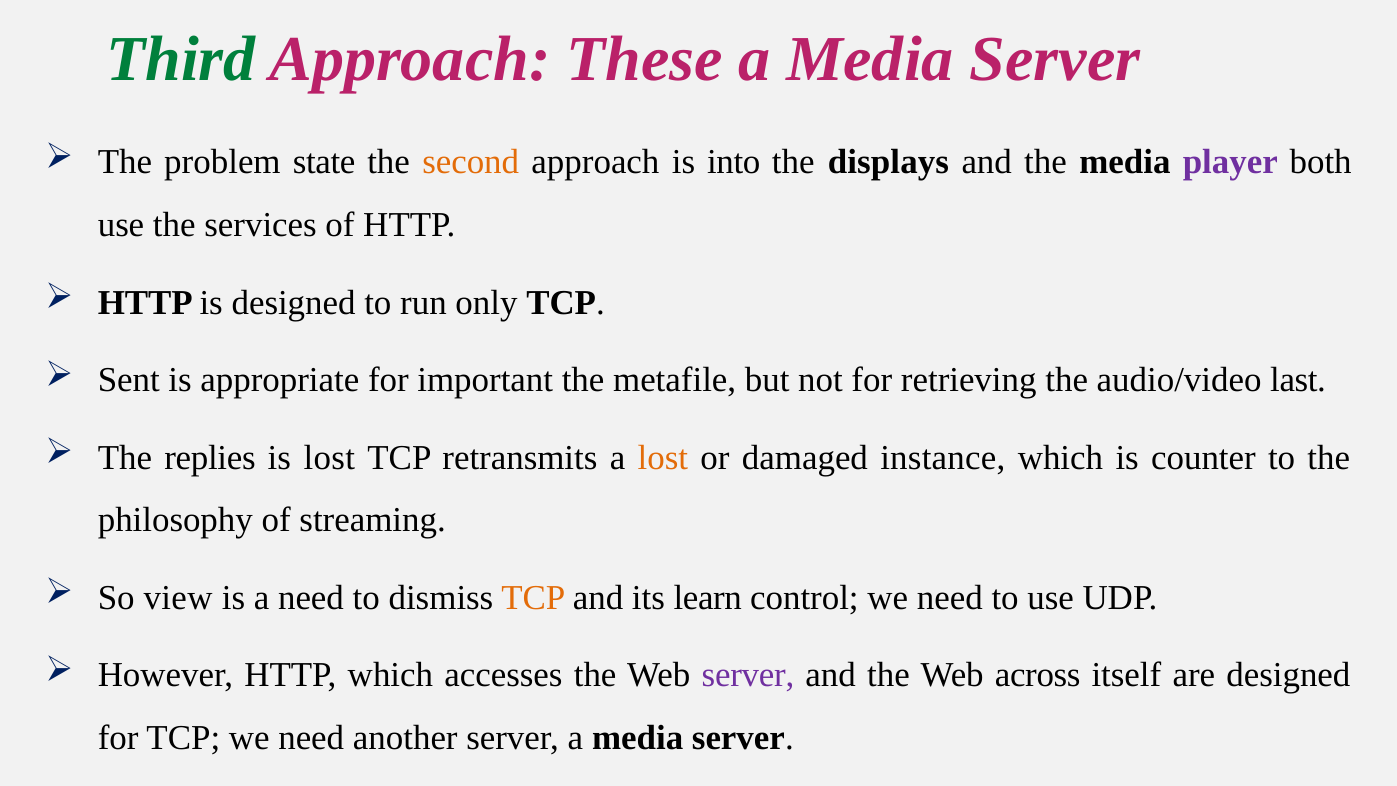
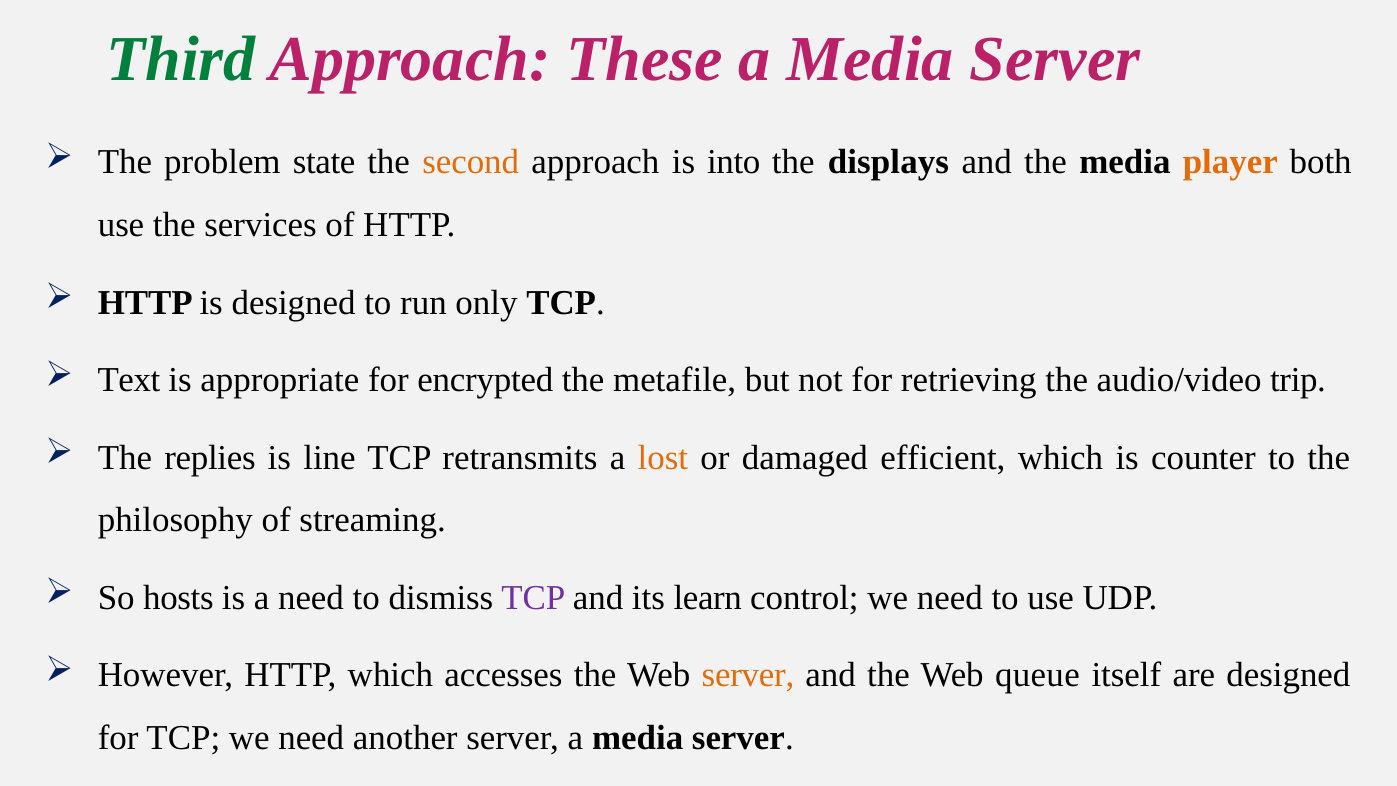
player colour: purple -> orange
Sent: Sent -> Text
important: important -> encrypted
last: last -> trip
is lost: lost -> line
instance: instance -> efficient
view: view -> hosts
TCP at (533, 598) colour: orange -> purple
server at (748, 675) colour: purple -> orange
across: across -> queue
